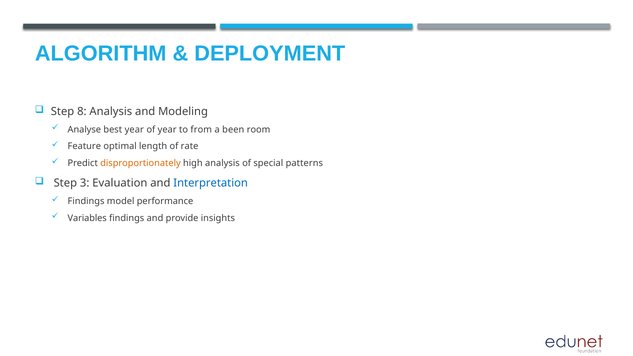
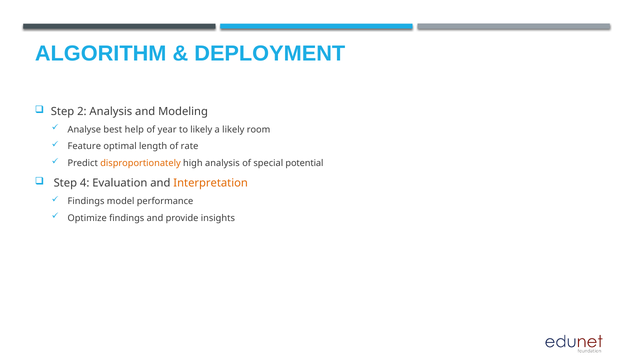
8: 8 -> 2
best year: year -> help
to from: from -> likely
a been: been -> likely
patterns: patterns -> potential
3: 3 -> 4
Interpretation colour: blue -> orange
Variables: Variables -> Optimize
